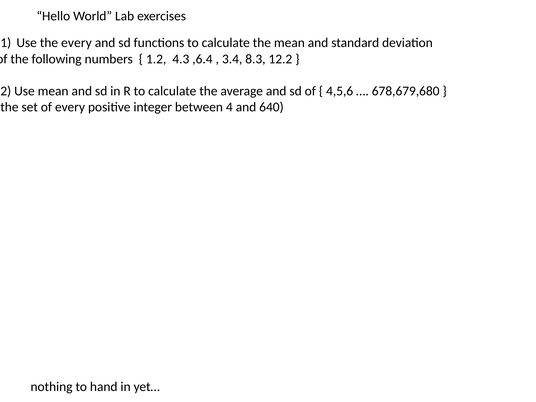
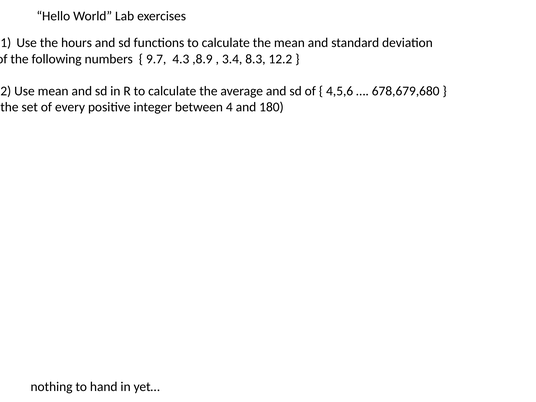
the every: every -> hours
1.2: 1.2 -> 9.7
,6.4: ,6.4 -> ,8.9
640: 640 -> 180
